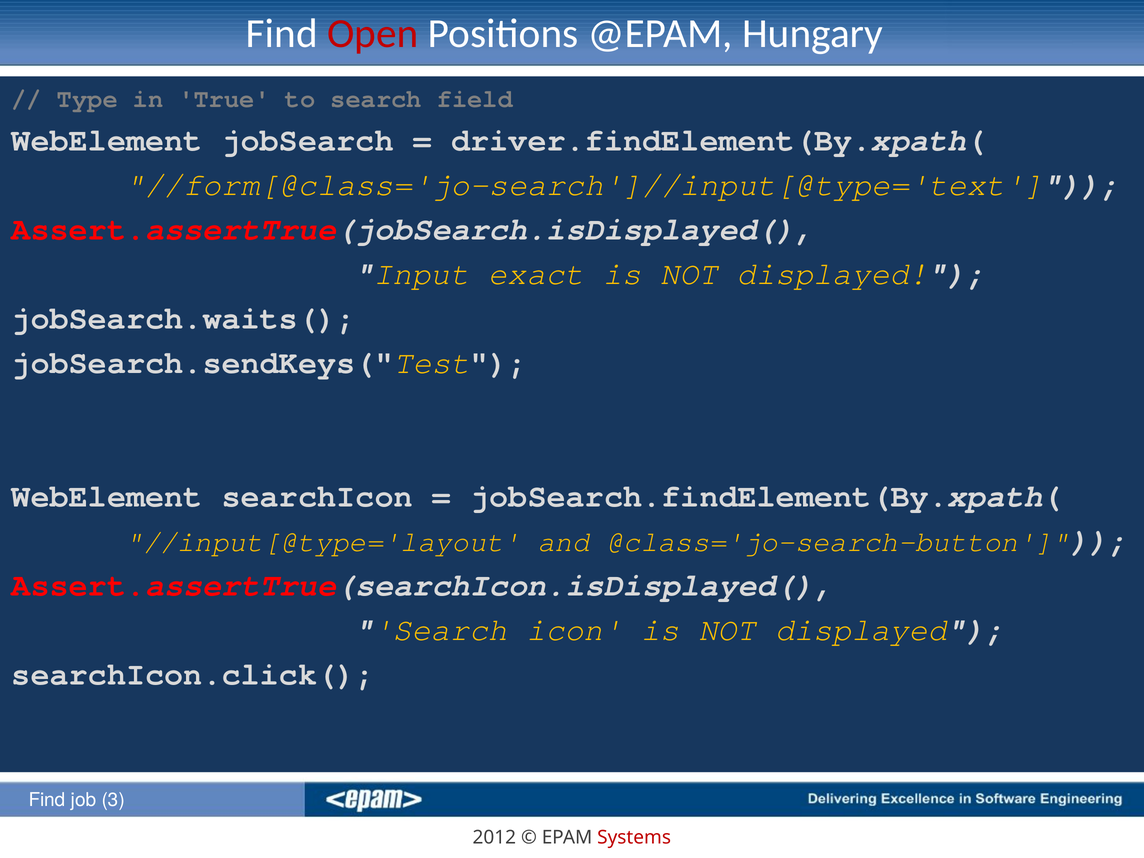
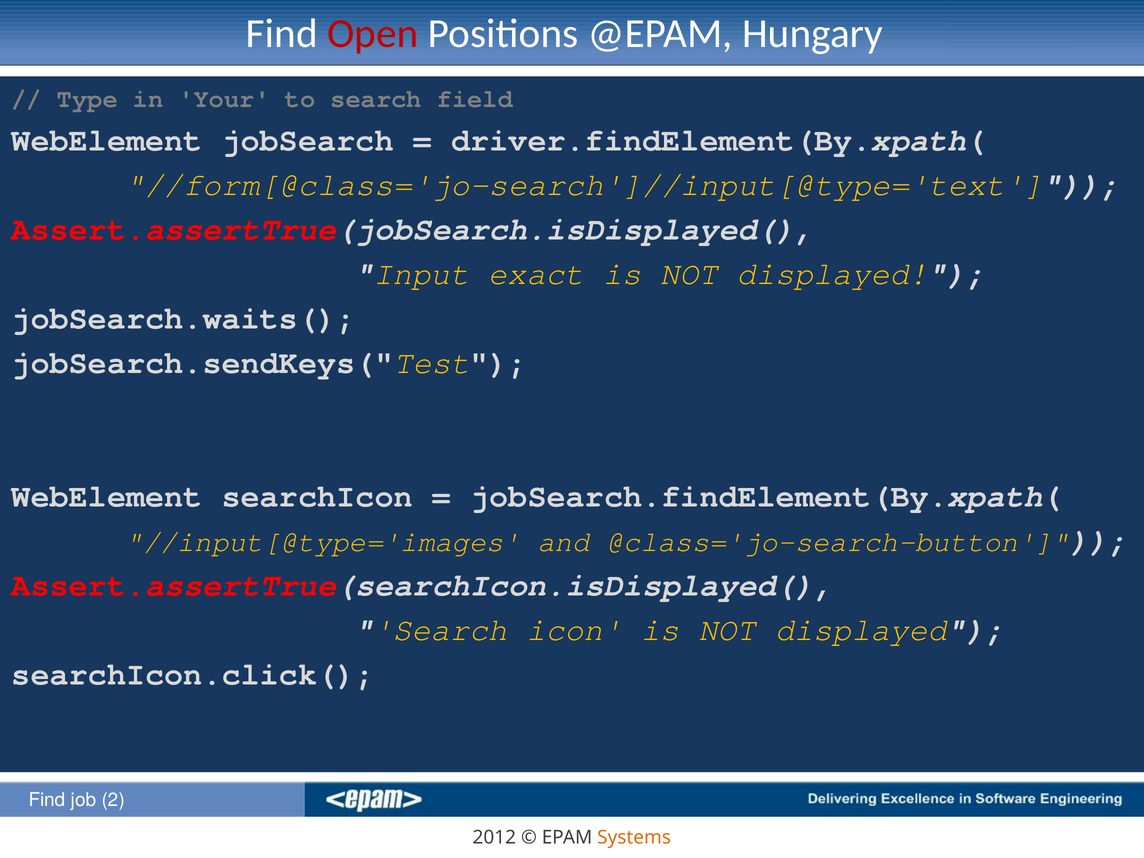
True: True -> Your
//input[@type='layout: //input[@type='layout -> //input[@type='images
3: 3 -> 2
Systems colour: red -> orange
